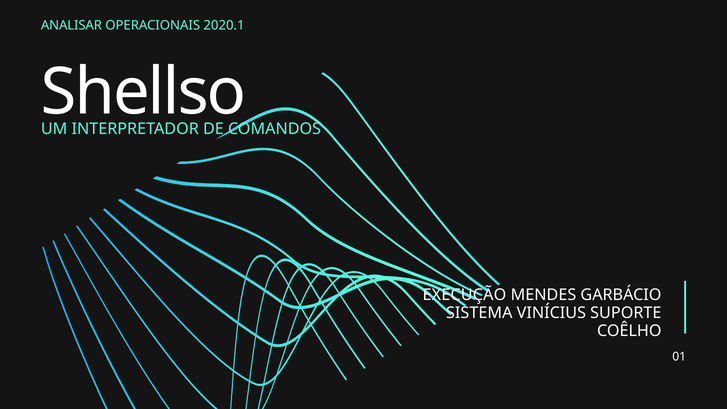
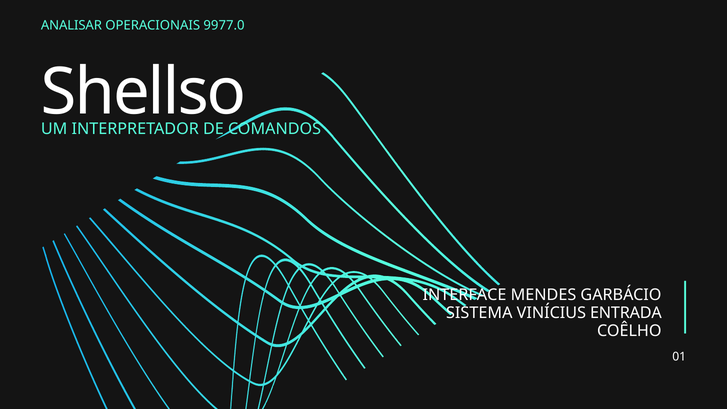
2020.1: 2020.1 -> 9977.0
EXECUÇÃO: EXECUÇÃO -> INTERFACE
SUPORTE: SUPORTE -> ENTRADA
